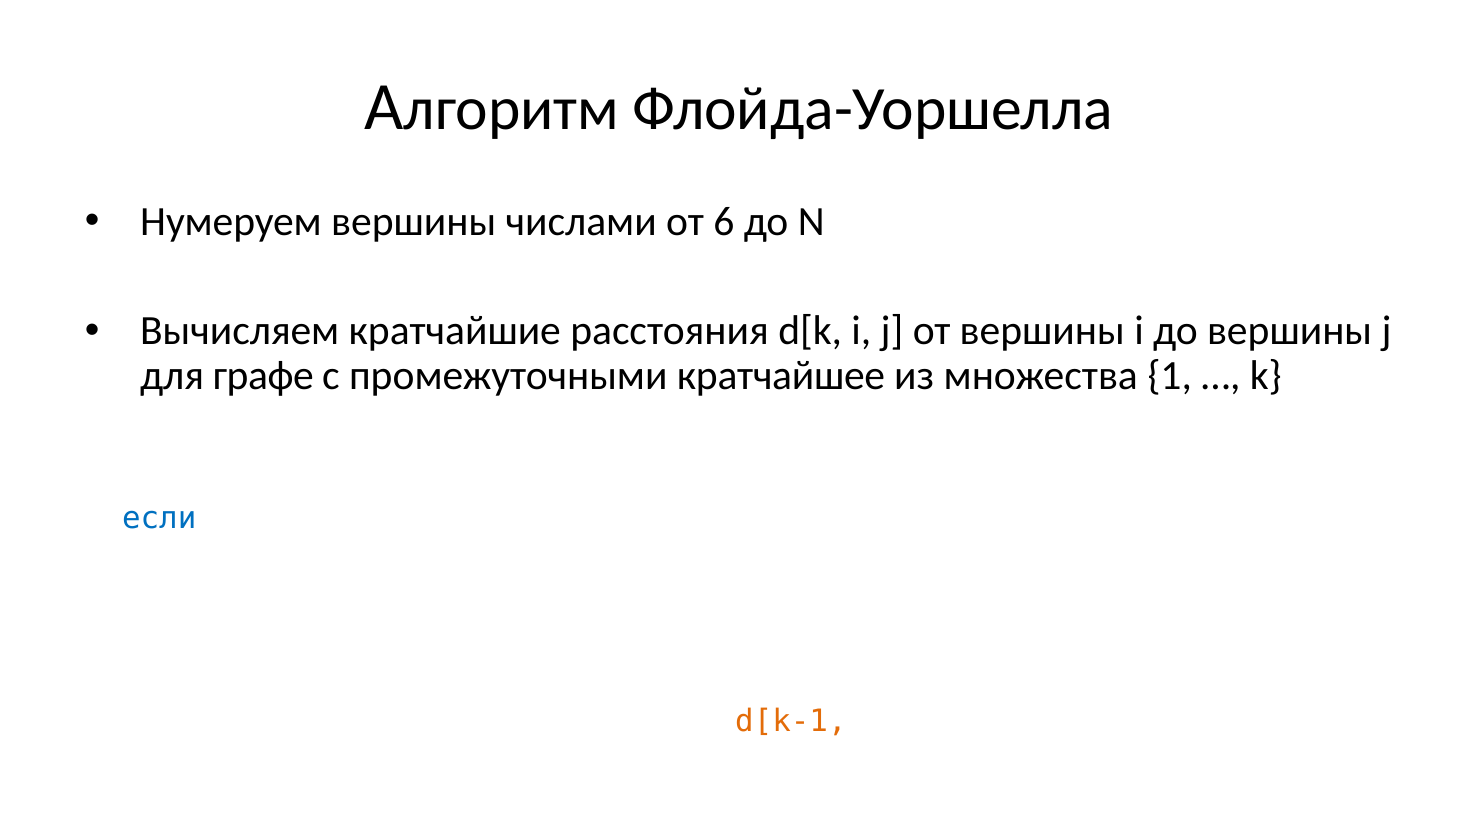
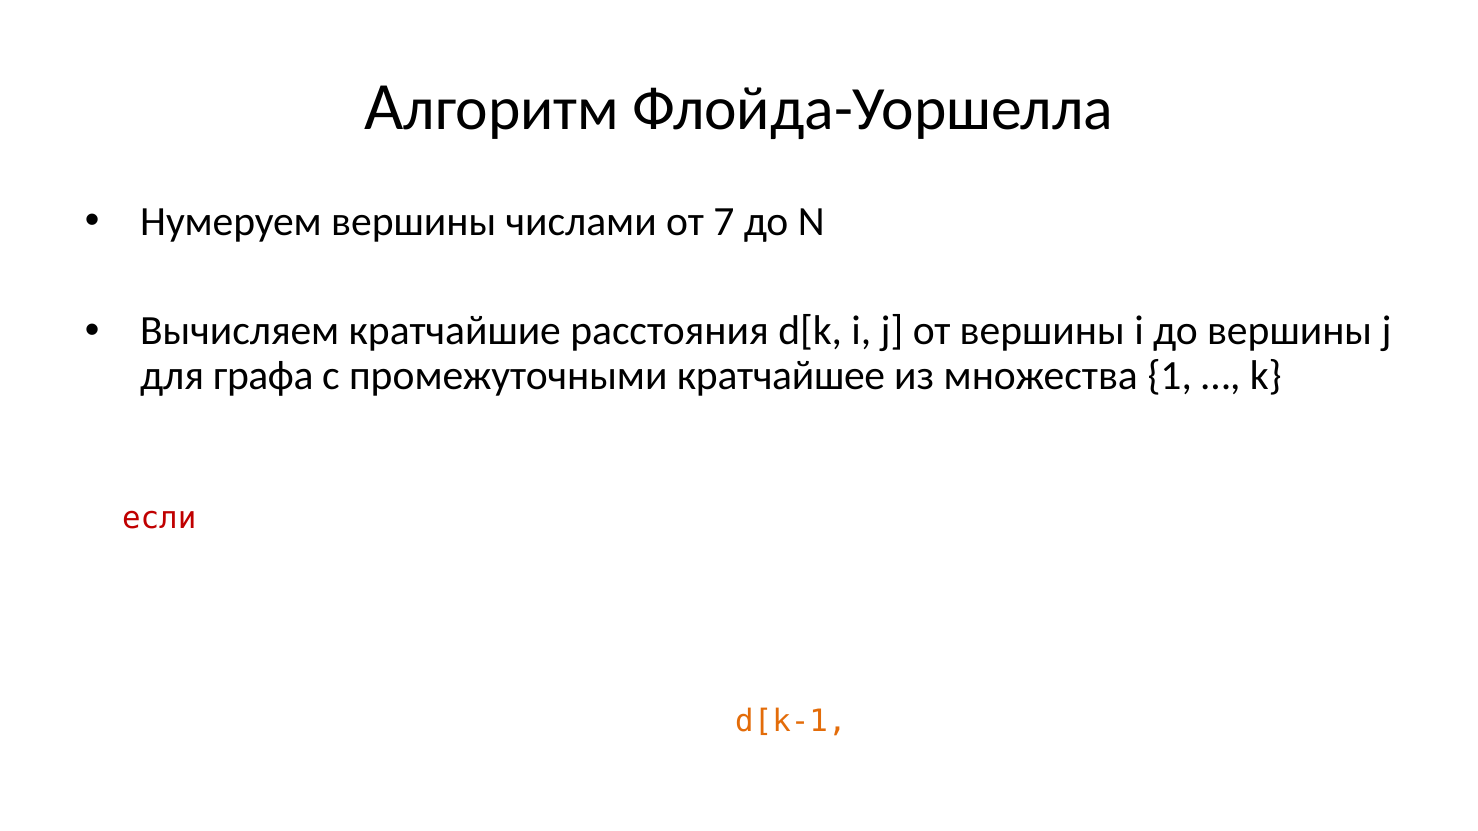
6: 6 -> 7
графе: графе -> графа
если at (159, 518) colour: blue -> red
